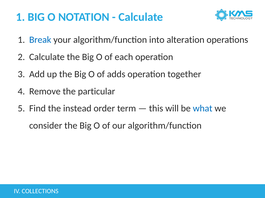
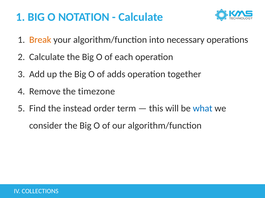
Break colour: blue -> orange
alteration: alteration -> necessary
particular: particular -> timezone
